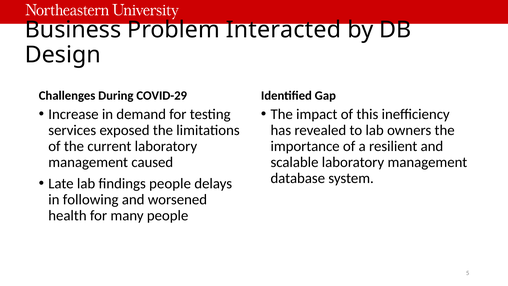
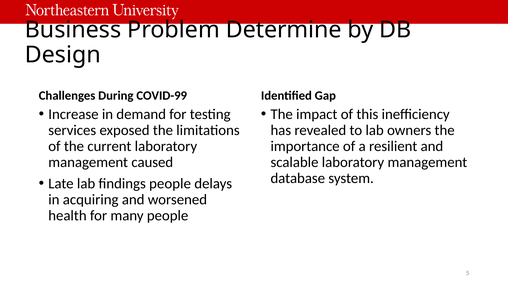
Interacted: Interacted -> Determine
COVID-29: COVID-29 -> COVID-99
following: following -> acquiring
